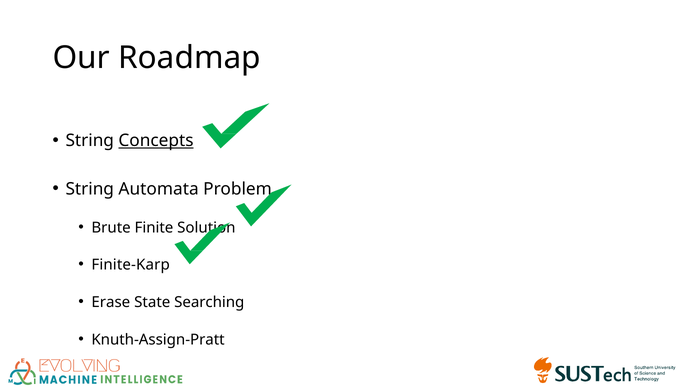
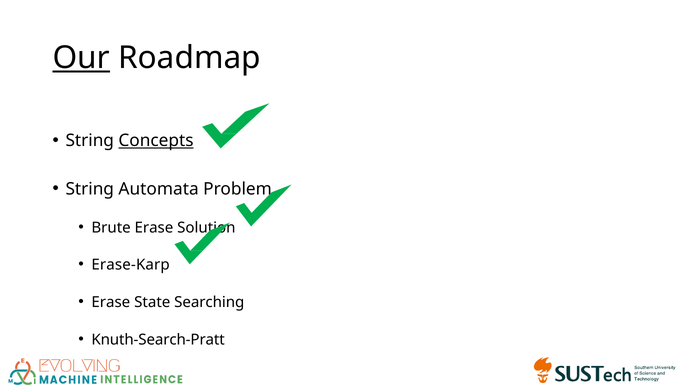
Our underline: none -> present
Brute Finite: Finite -> Erase
Finite-Karp: Finite-Karp -> Erase-Karp
Knuth-Assign-Pratt: Knuth-Assign-Pratt -> Knuth-Search-Pratt
